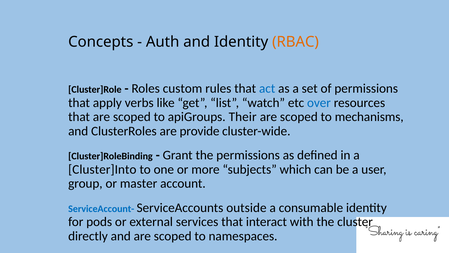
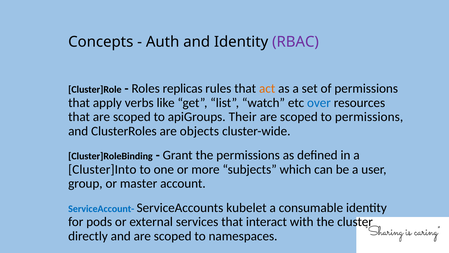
RBAC colour: orange -> purple
custom: custom -> replicas
act colour: blue -> orange
to mechanisms: mechanisms -> permissions
provide: provide -> objects
outside: outside -> kubelet
